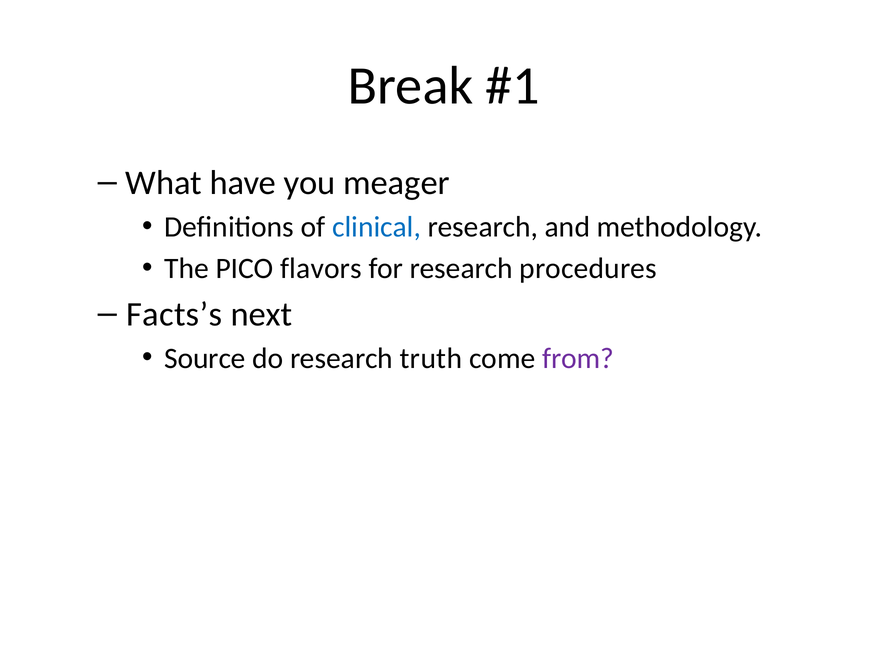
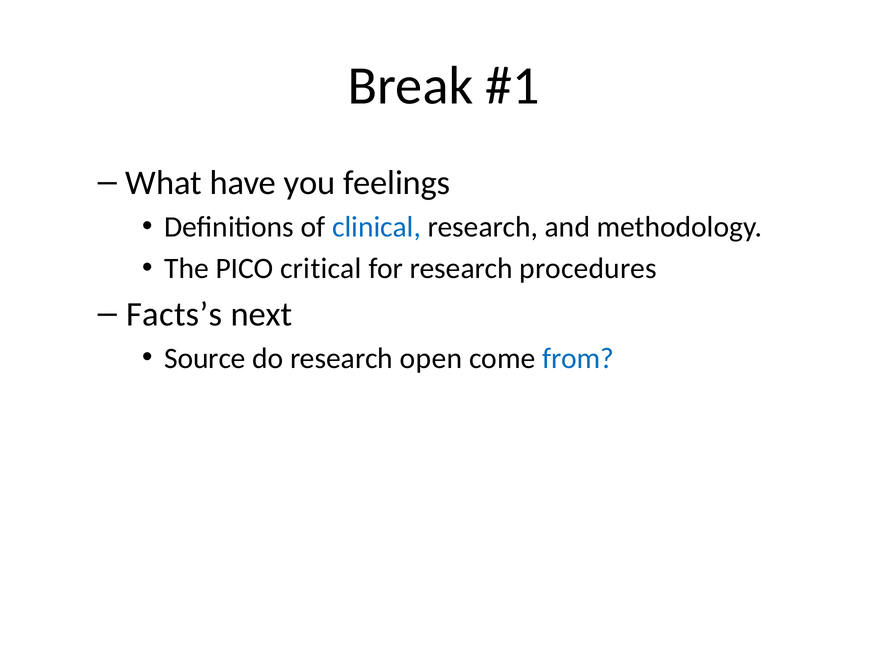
meager: meager -> feelings
flavors: flavors -> critical
truth: truth -> open
from colour: purple -> blue
